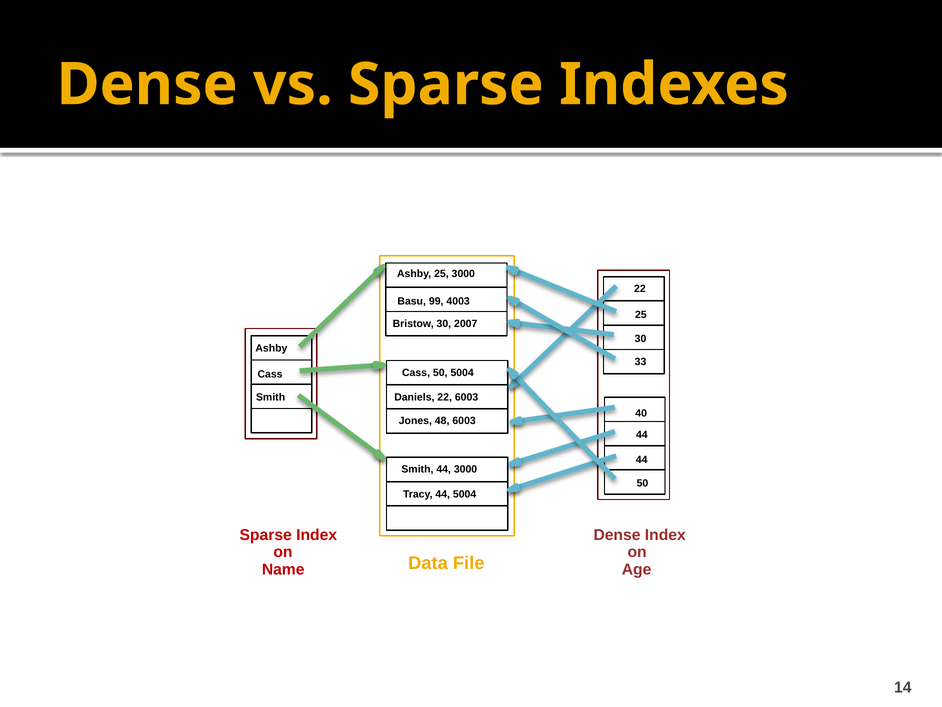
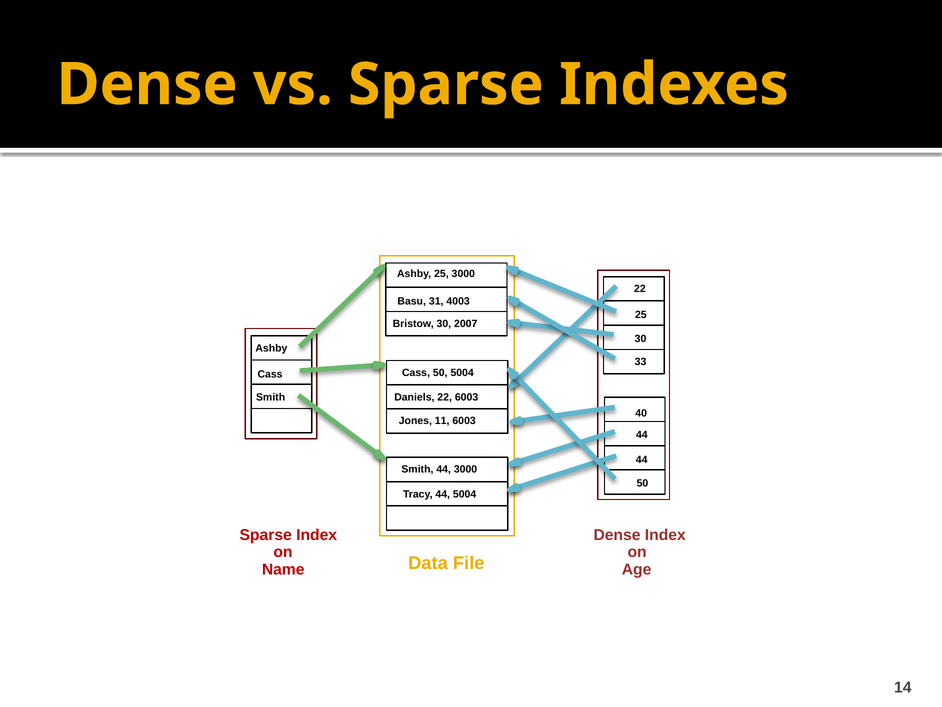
99: 99 -> 31
48: 48 -> 11
